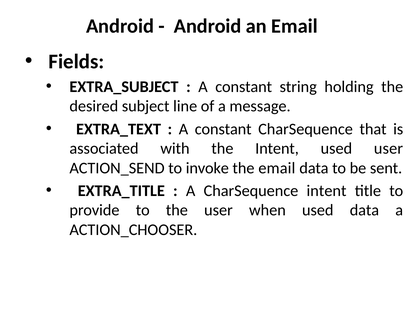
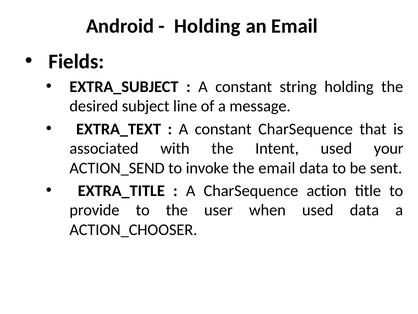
Android at (208, 26): Android -> Holding
used user: user -> your
CharSequence intent: intent -> action
